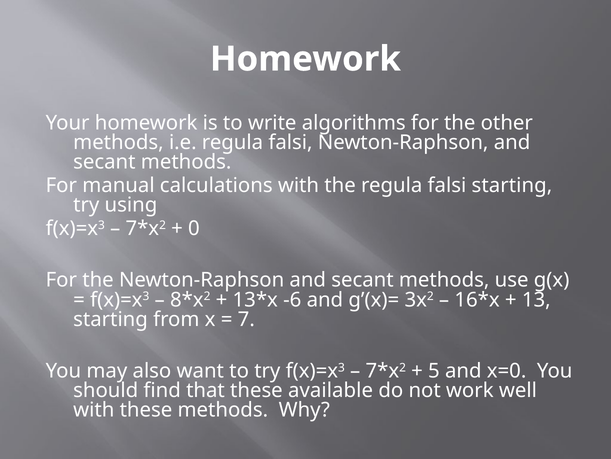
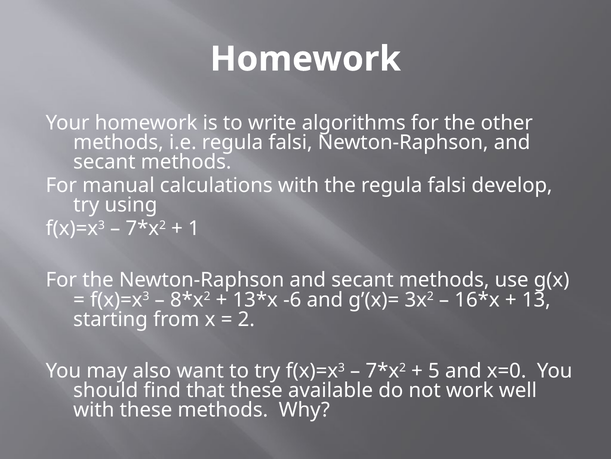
falsi starting: starting -> develop
0: 0 -> 1
7: 7 -> 2
